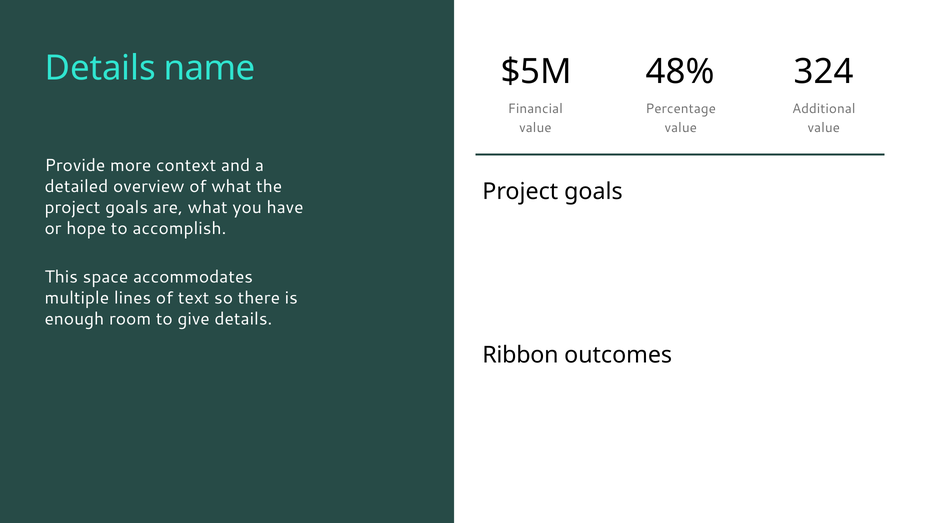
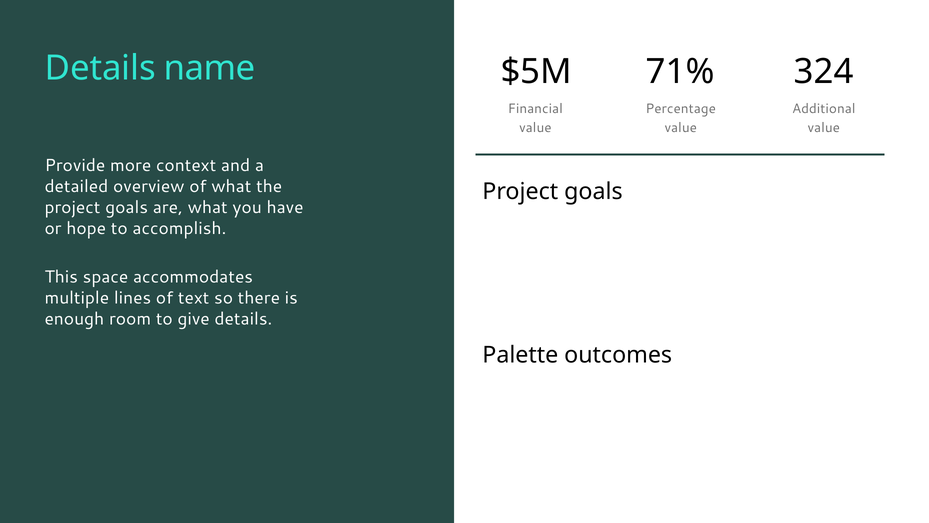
48%: 48% -> 71%
Ribbon: Ribbon -> Palette
